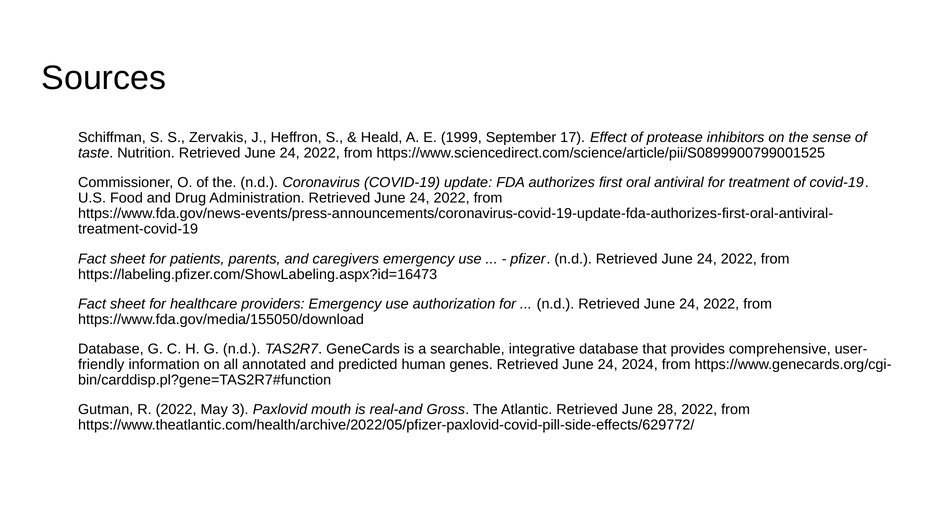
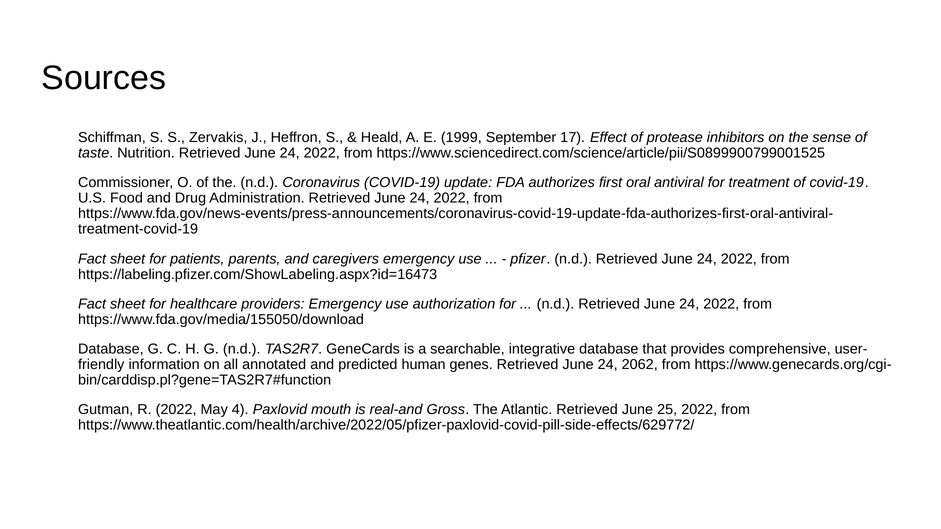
2024: 2024 -> 2062
3: 3 -> 4
28: 28 -> 25
